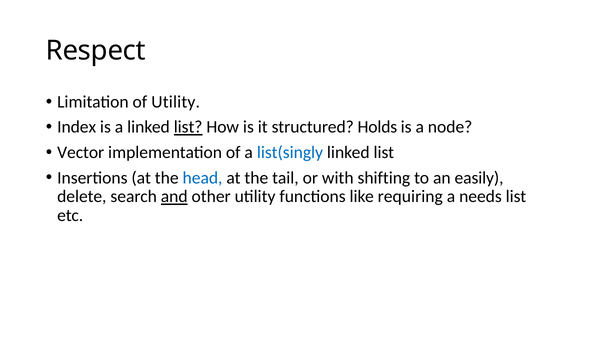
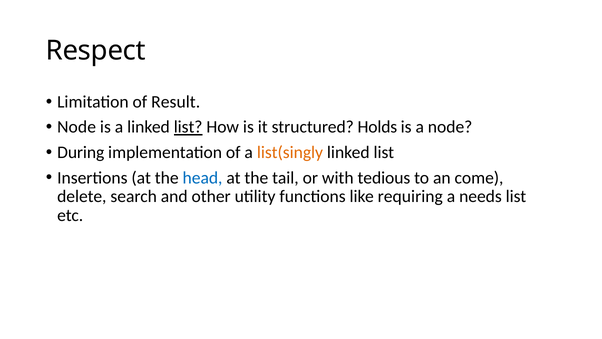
of Utility: Utility -> Result
Index at (77, 127): Index -> Node
Vector: Vector -> During
list(singly colour: blue -> orange
shifting: shifting -> tedious
easily: easily -> come
and underline: present -> none
